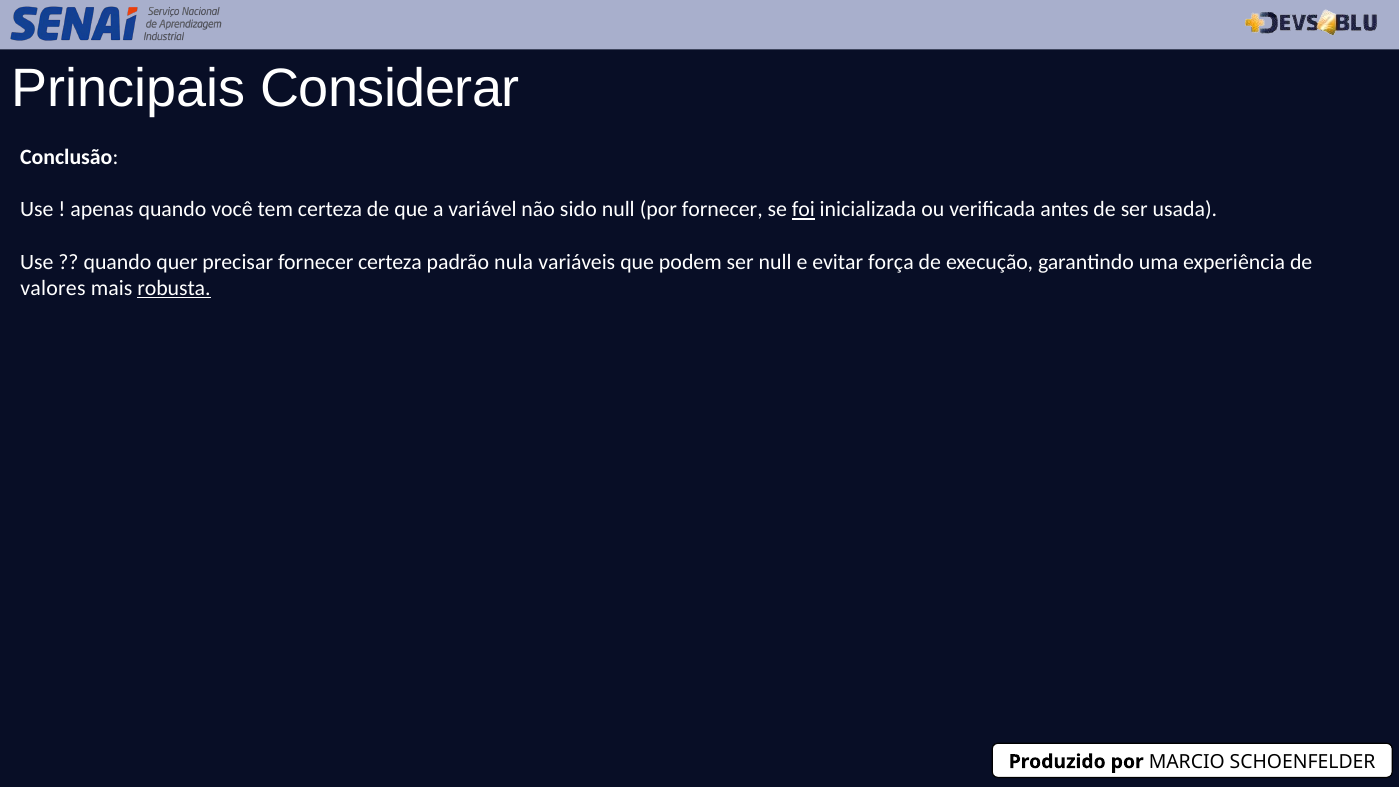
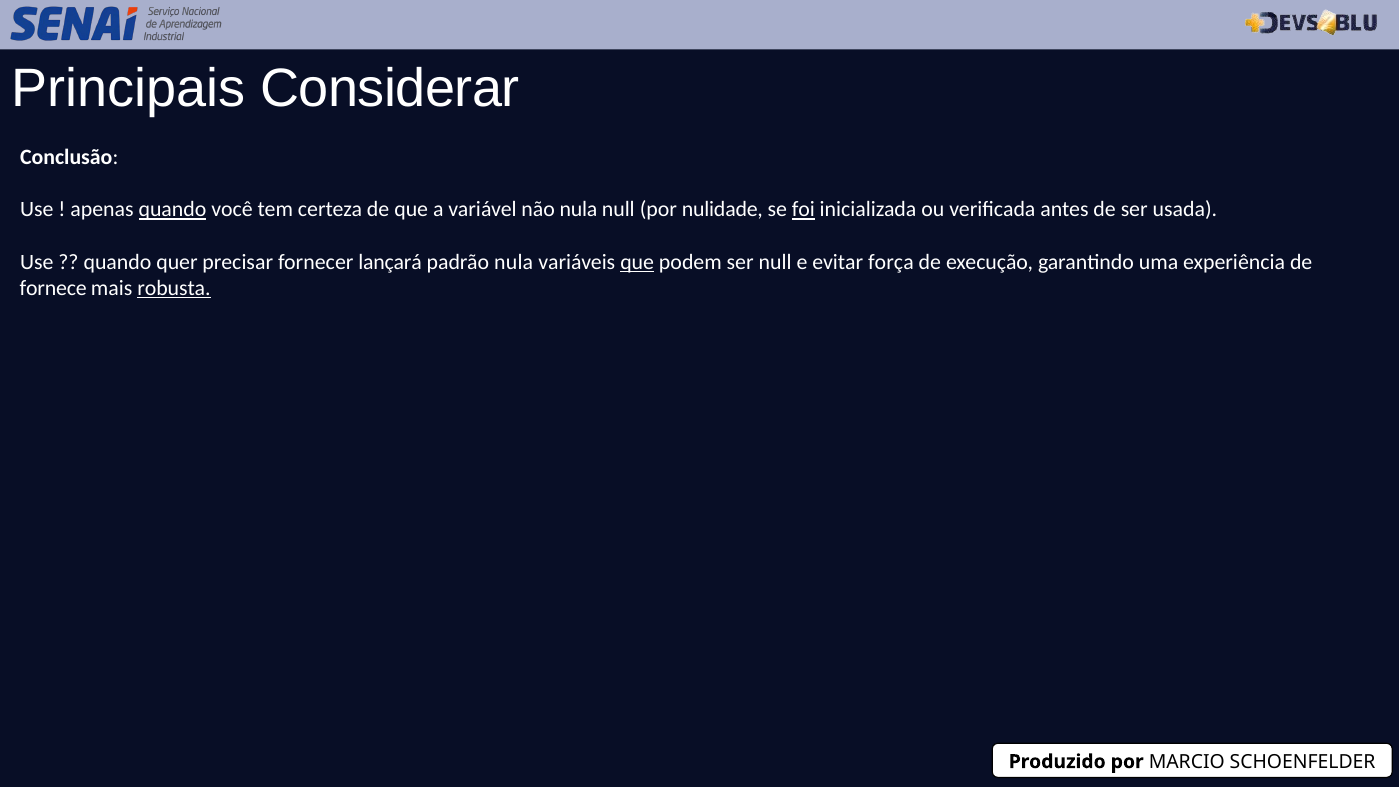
quando at (172, 210) underline: none -> present
não sido: sido -> nula
por fornecer: fornecer -> nulidade
fornecer certeza: certeza -> lançará
que at (637, 262) underline: none -> present
valores: valores -> fornece
